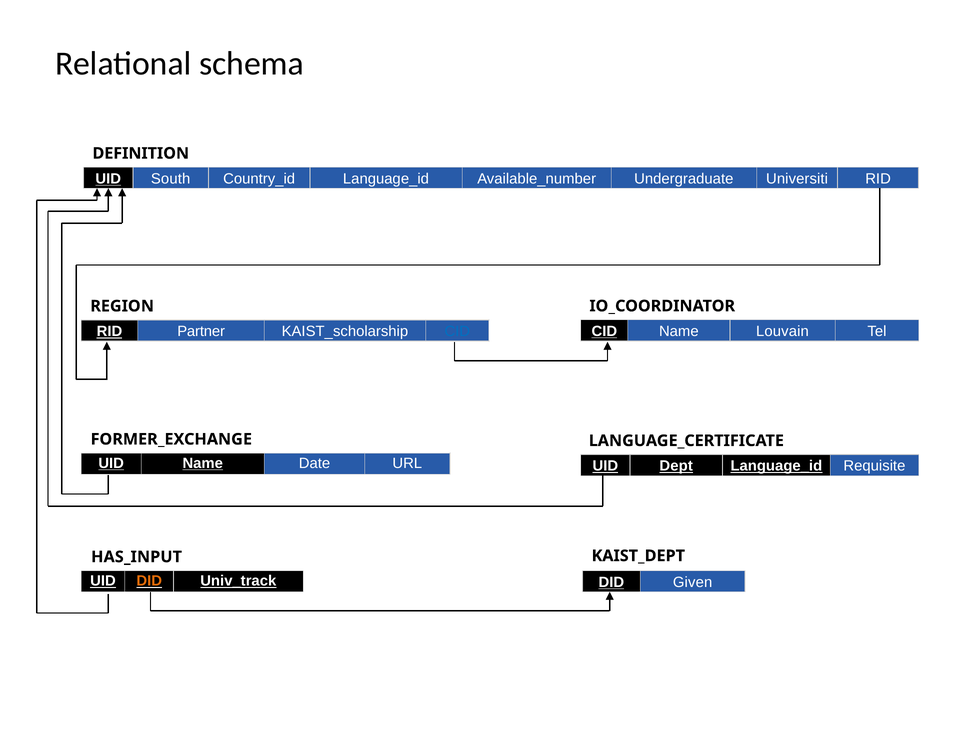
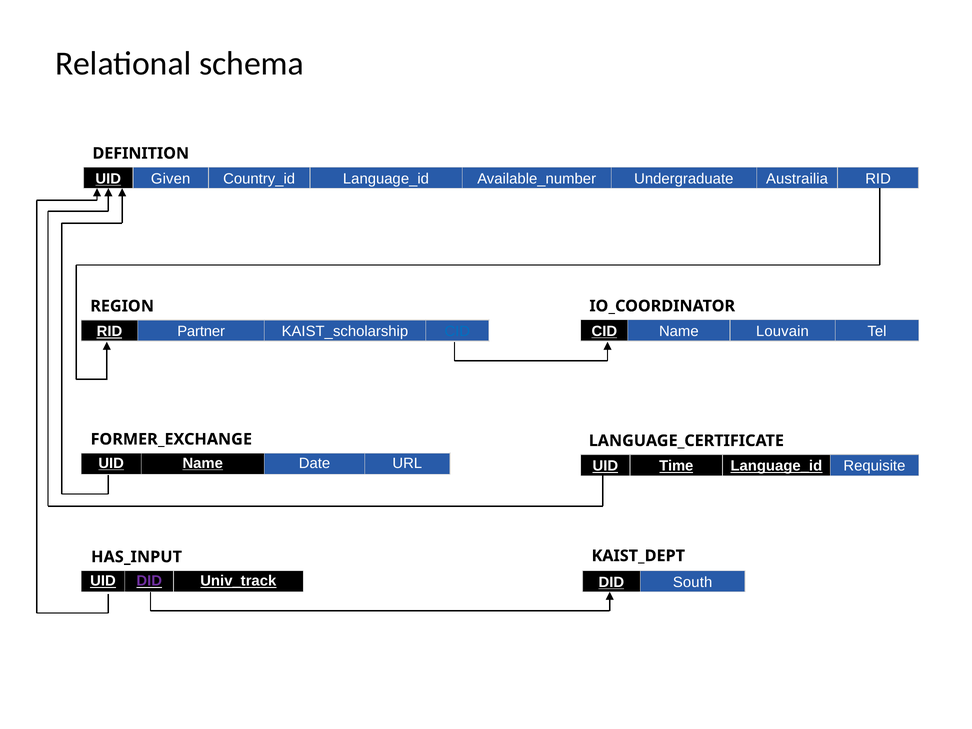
South: South -> Given
Universiti: Universiti -> Austrailia
Dept: Dept -> Time
DID at (149, 581) colour: orange -> purple
Given: Given -> South
